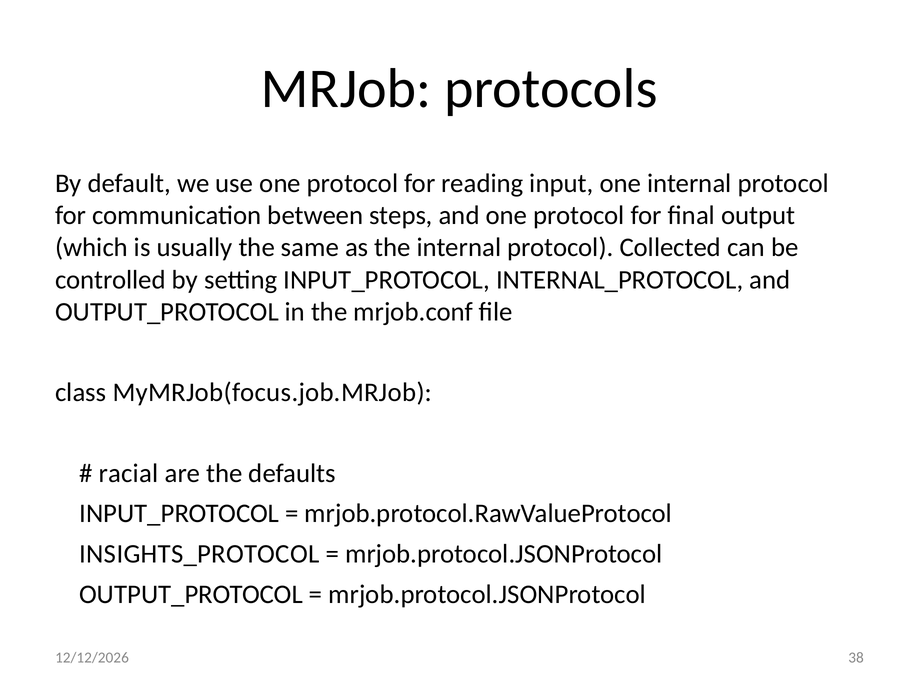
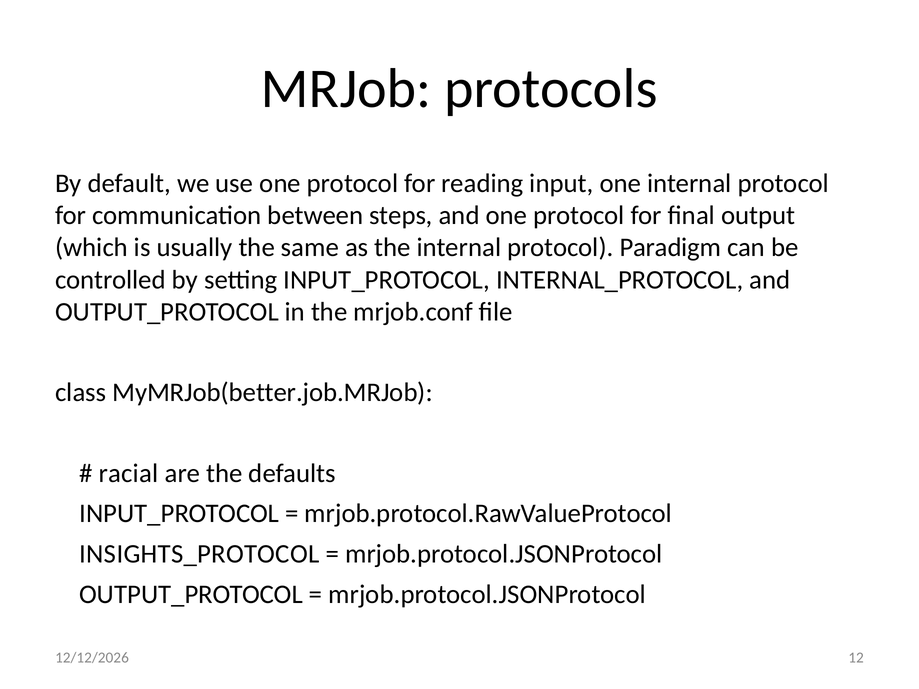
Collected: Collected -> Paradigm
MyMRJob(focus.job.MRJob: MyMRJob(focus.job.MRJob -> MyMRJob(better.job.MRJob
38: 38 -> 12
